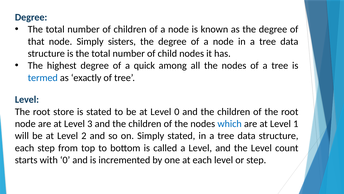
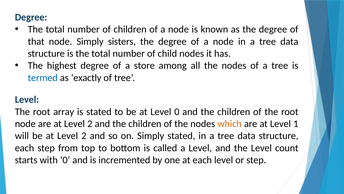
quick: quick -> store
store: store -> array
are at Level 3: 3 -> 2
which colour: blue -> orange
